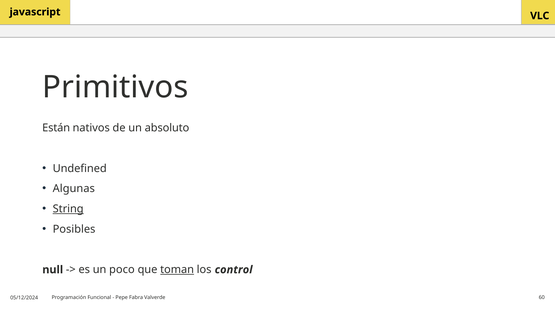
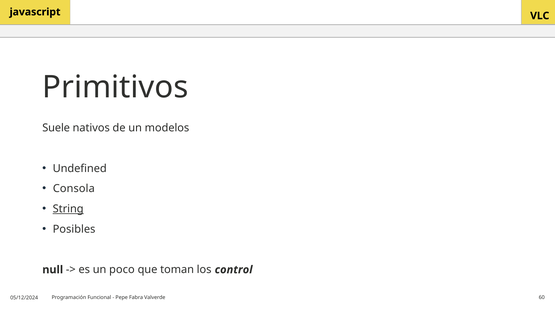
Están: Están -> Suele
absoluto: absoluto -> modelos
Algunas: Algunas -> Consola
toman underline: present -> none
